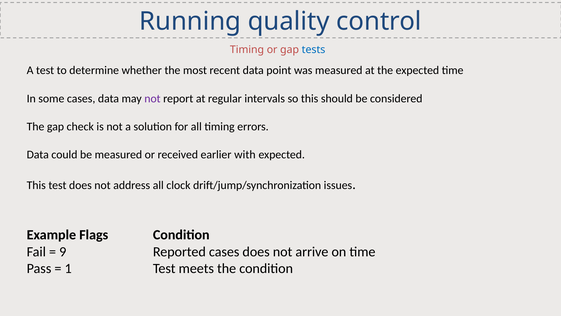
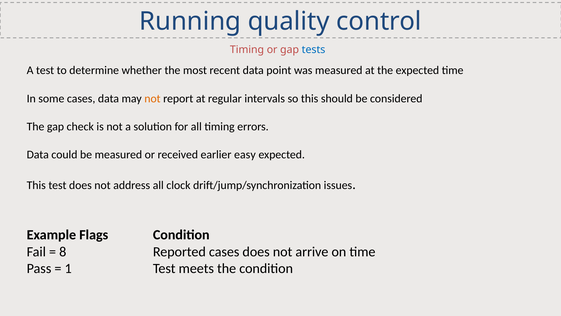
not at (152, 98) colour: purple -> orange
with: with -> easy
9: 9 -> 8
